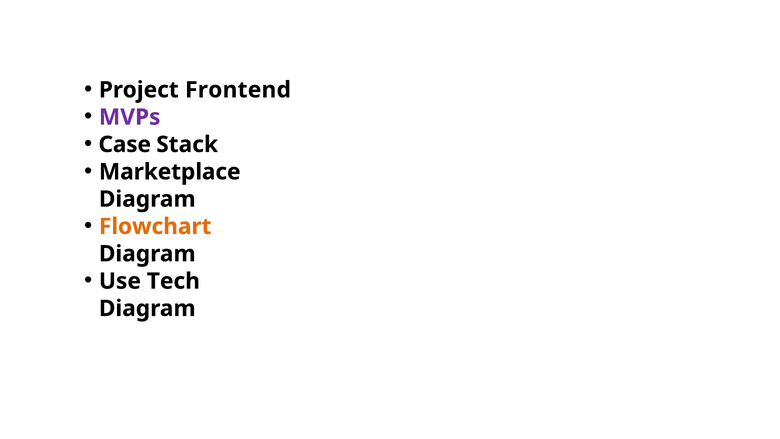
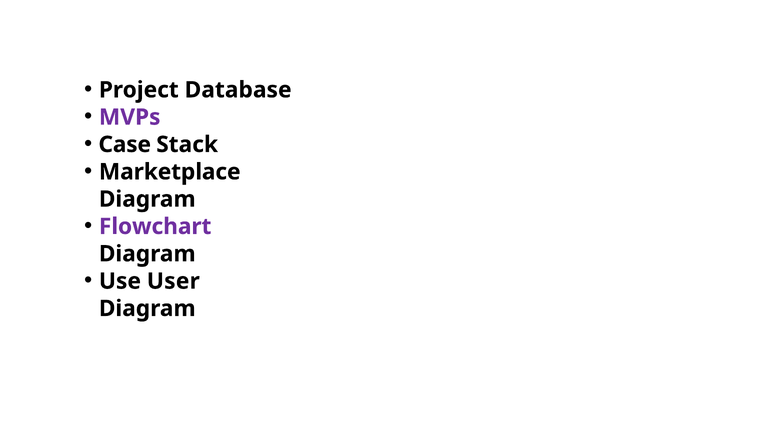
Frontend: Frontend -> Database
Flowchart colour: orange -> purple
Tech: Tech -> User
